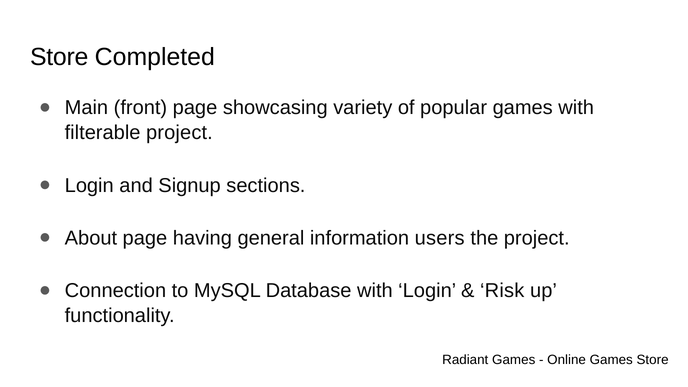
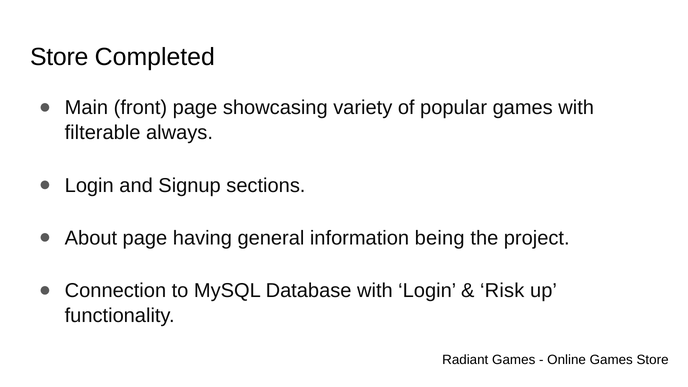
filterable project: project -> always
users: users -> being
